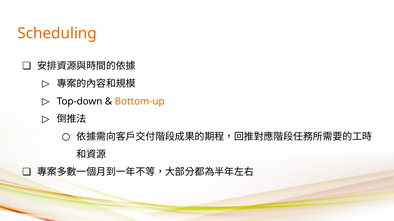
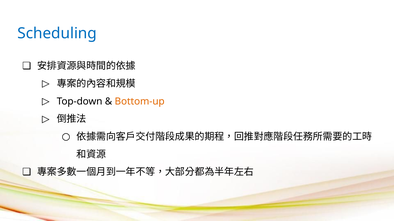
Scheduling colour: orange -> blue
